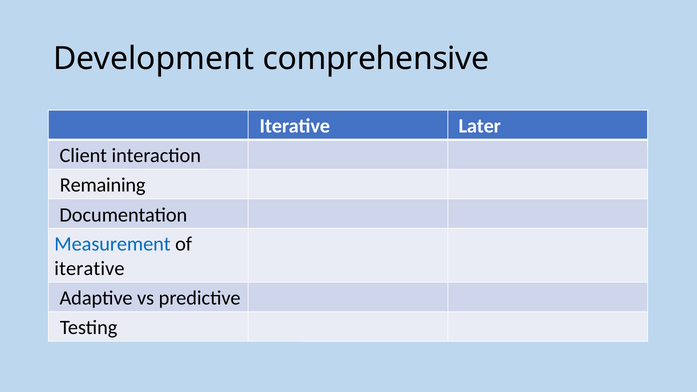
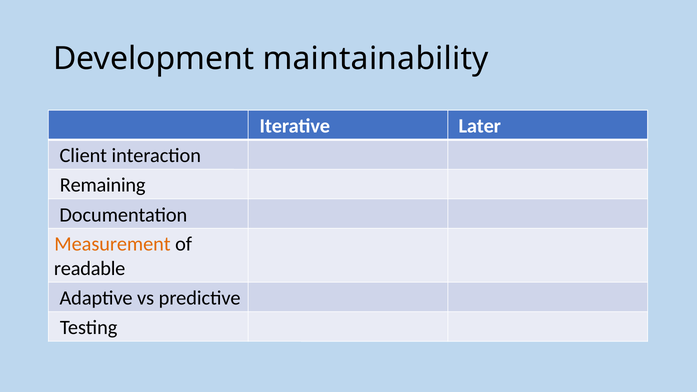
comprehensive: comprehensive -> maintainability
Measurement colour: blue -> orange
iterative at (89, 269): iterative -> readable
